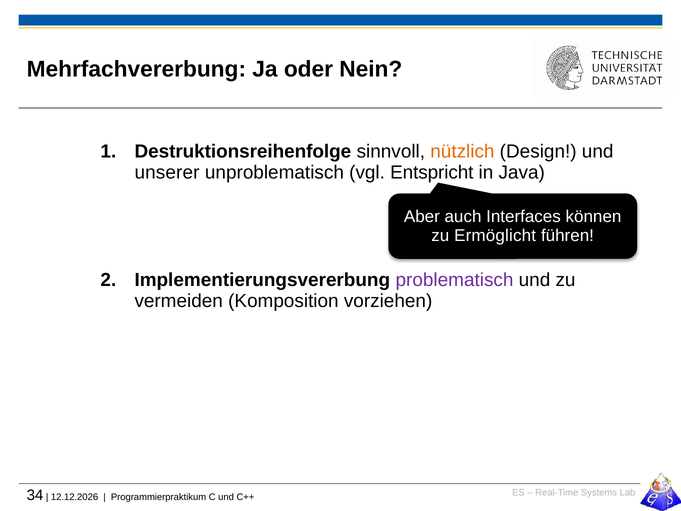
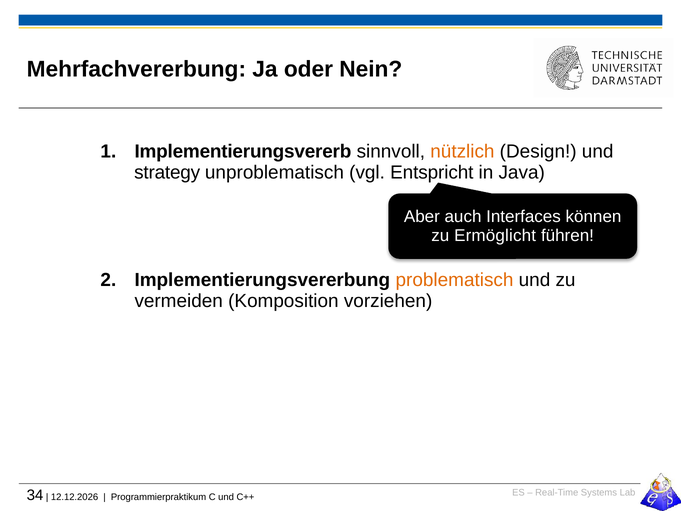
Destruktionsreihenfolge: Destruktionsreihenfolge -> Implementierungsvererb
unserer: unserer -> strategy
problematisch colour: purple -> orange
